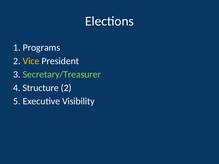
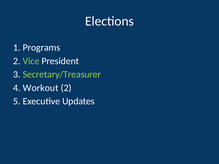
Vice colour: yellow -> light green
Structure: Structure -> Workout
Visibility: Visibility -> Updates
